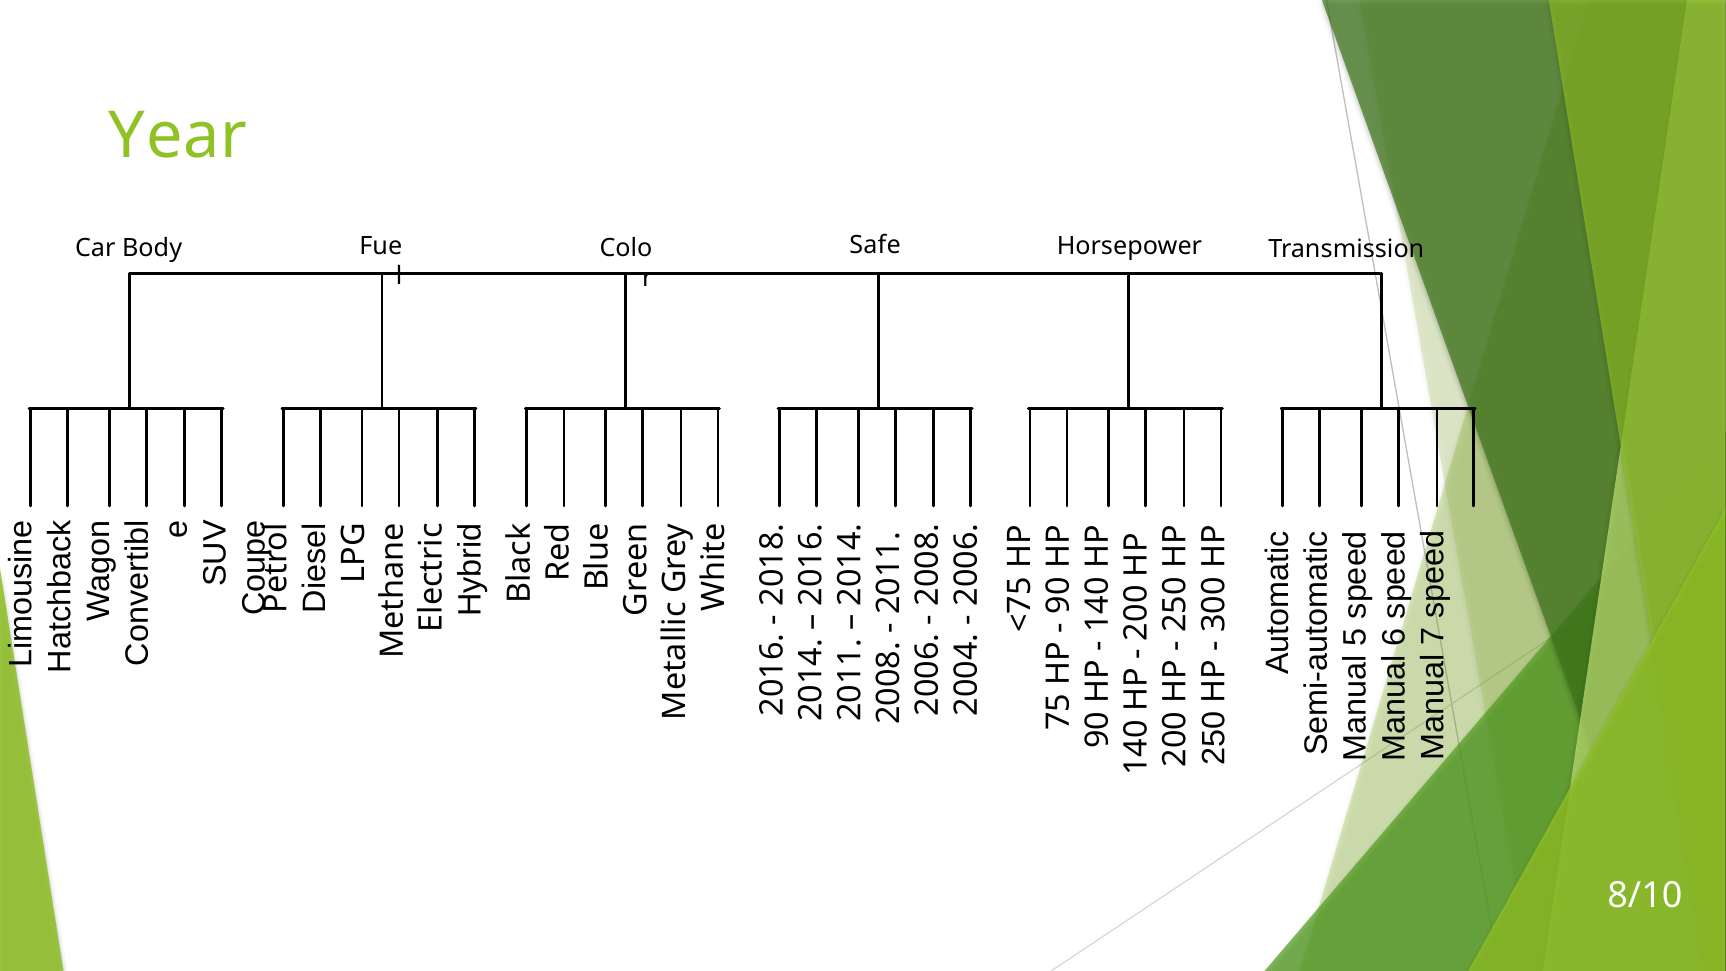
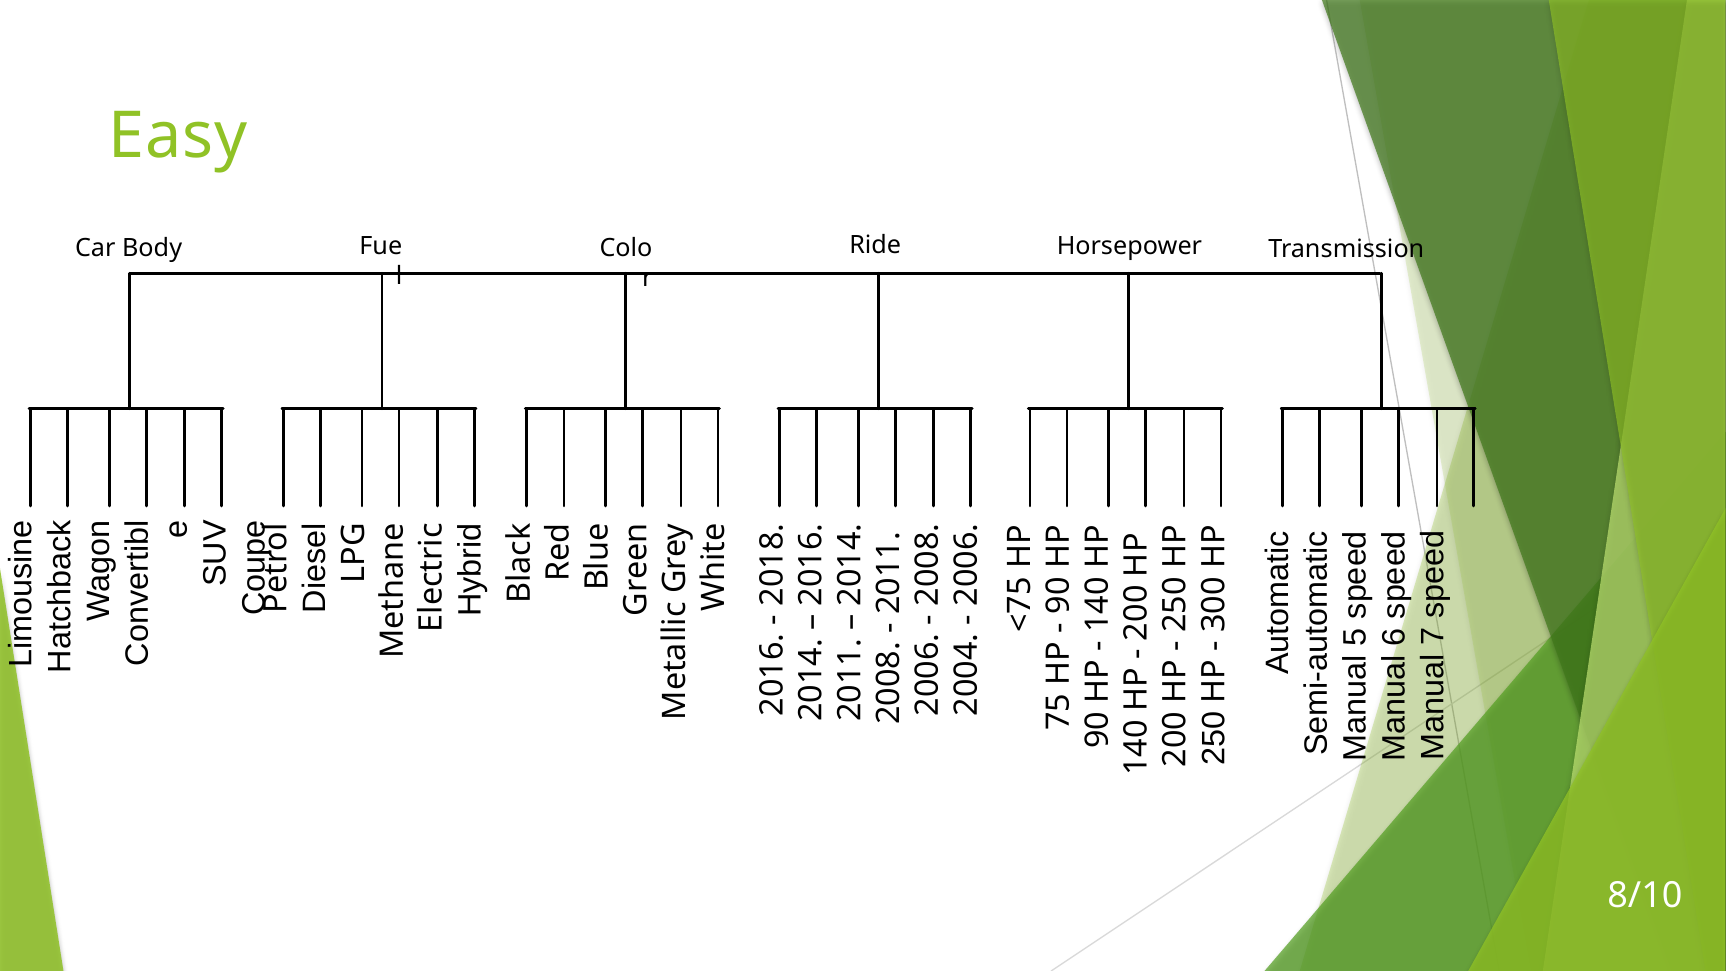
Year: Year -> Easy
Safe: Safe -> Ride
